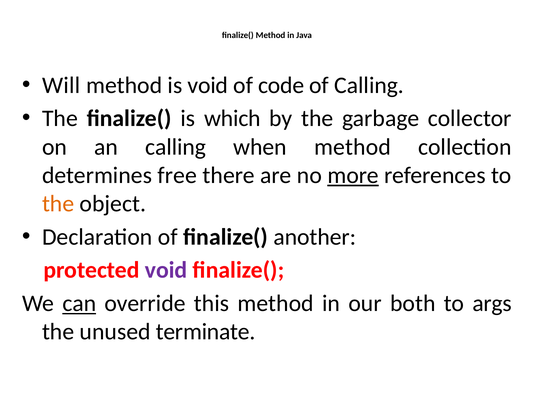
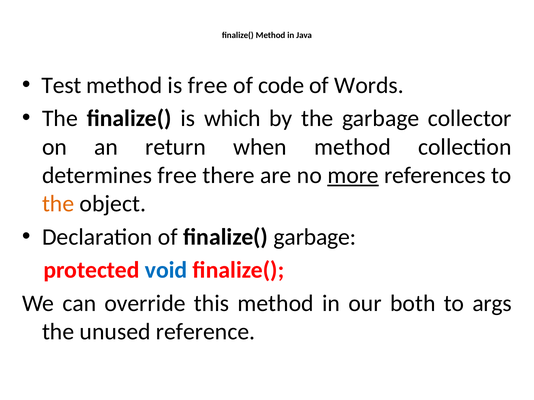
Will: Will -> Test
is void: void -> free
of Calling: Calling -> Words
an calling: calling -> return
finalize( another: another -> garbage
void at (166, 270) colour: purple -> blue
can underline: present -> none
terminate: terminate -> reference
